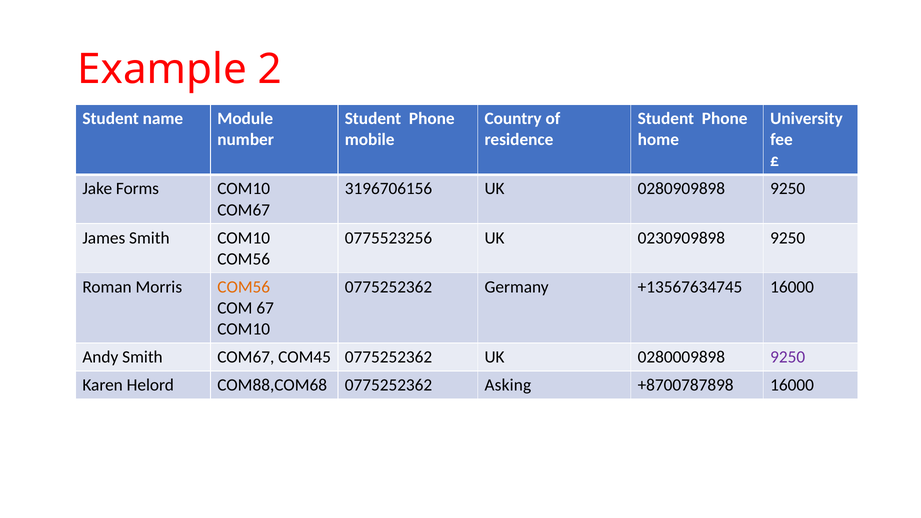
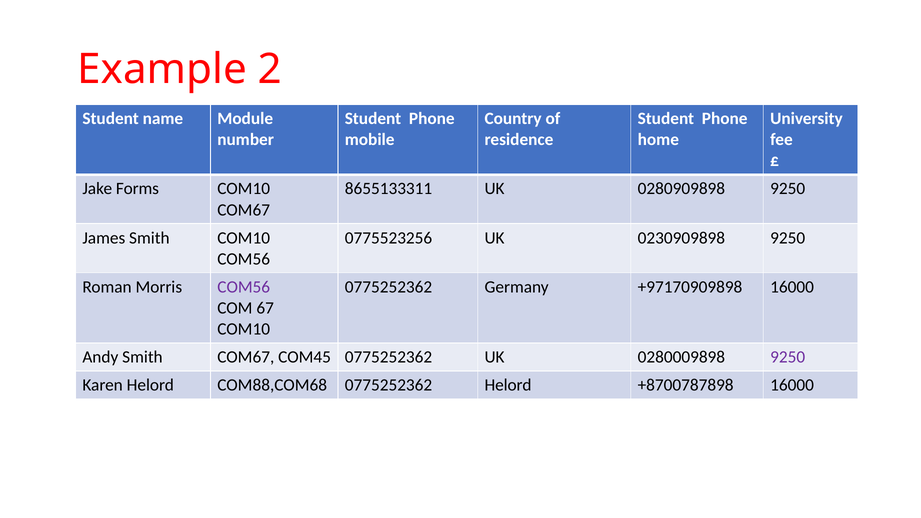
3196706156: 3196706156 -> 8655133311
COM56 at (244, 287) colour: orange -> purple
+13567634745: +13567634745 -> +97170909898
0775252362 Asking: Asking -> Helord
